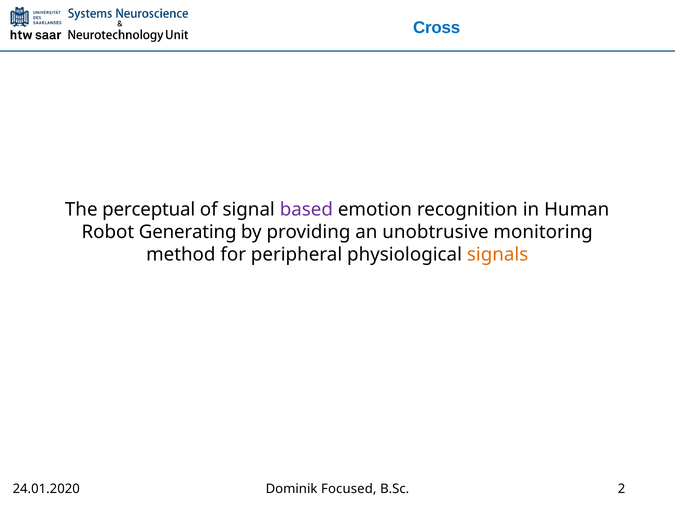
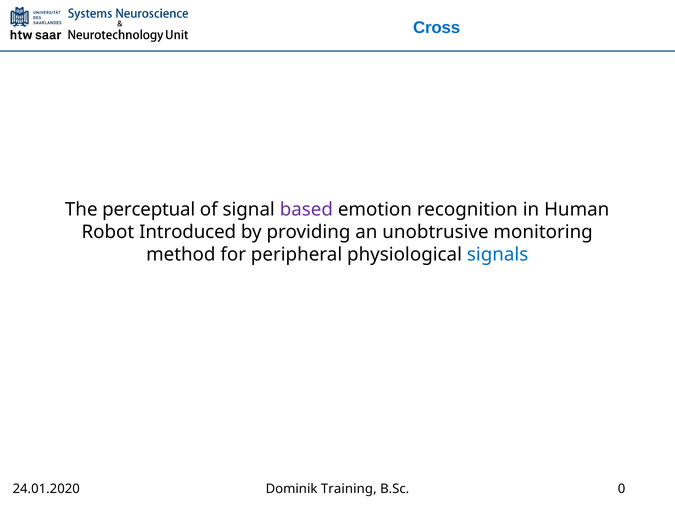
Generating: Generating -> Introduced
signals colour: orange -> blue
Focused: Focused -> Training
2: 2 -> 0
